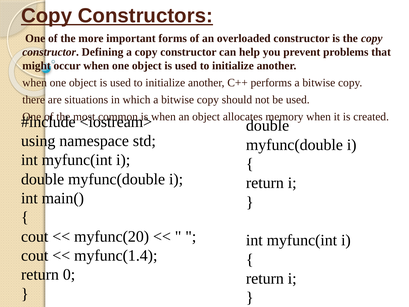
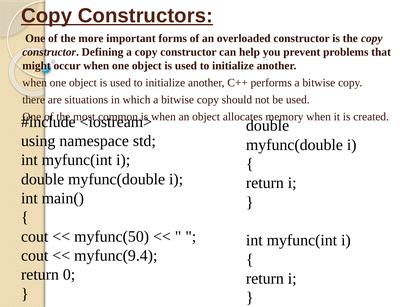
myfunc(20: myfunc(20 -> myfunc(50
myfunc(1.4: myfunc(1.4 -> myfunc(9.4
